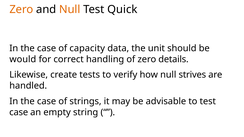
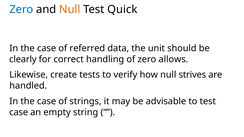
Zero at (21, 9) colour: orange -> blue
capacity: capacity -> referred
would: would -> clearly
details: details -> allows
